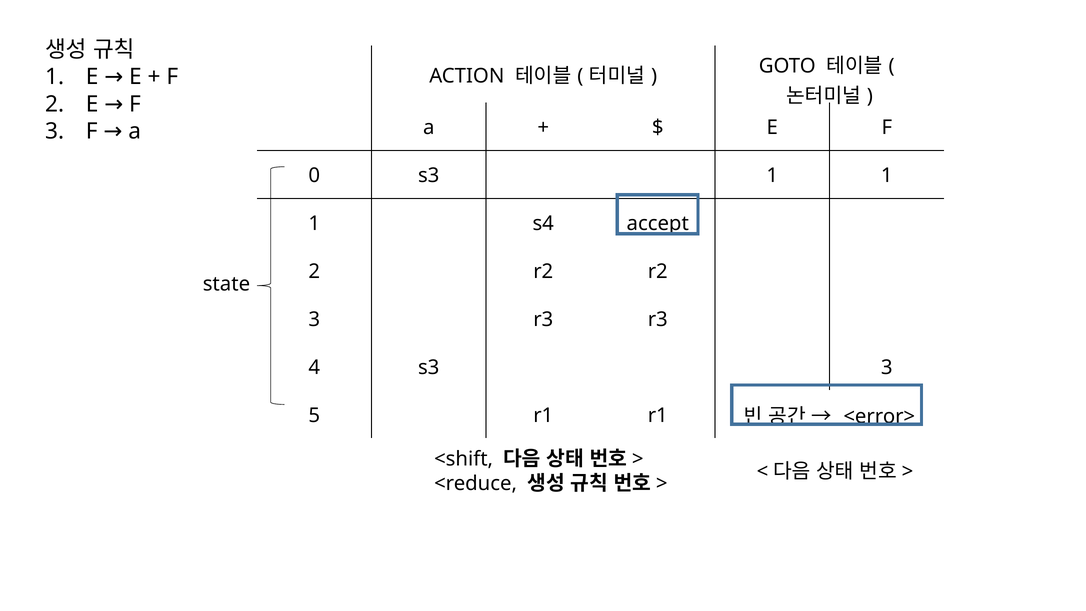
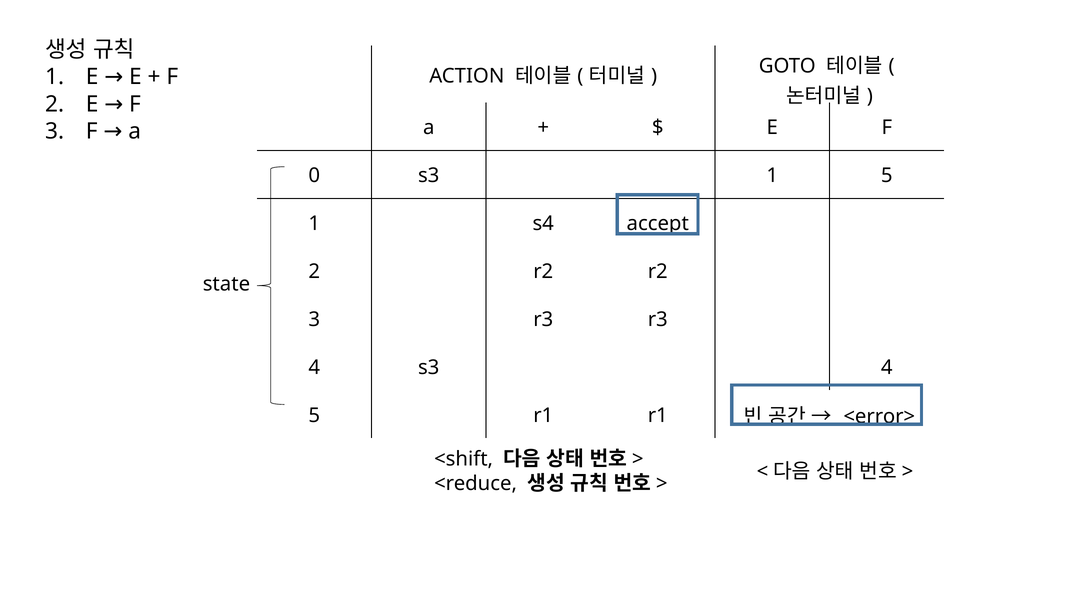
s3 1 1: 1 -> 5
s3 3: 3 -> 4
